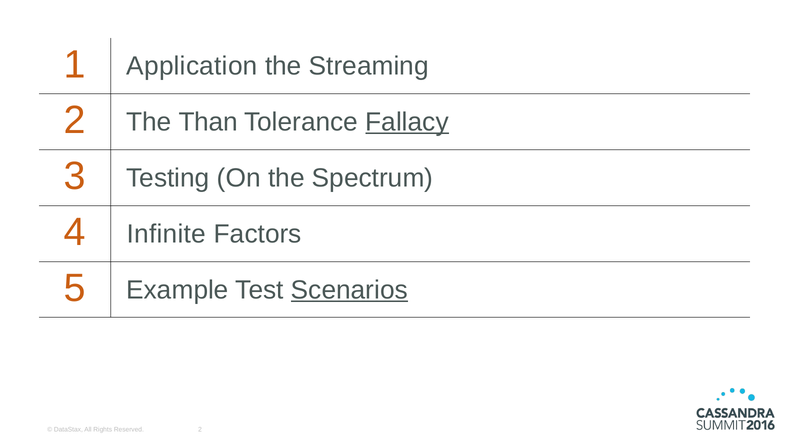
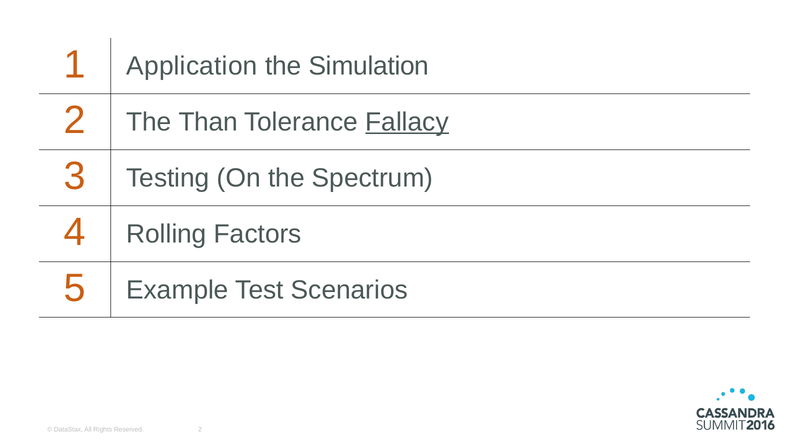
Streaming: Streaming -> Simulation
Infinite: Infinite -> Rolling
Scenarios underline: present -> none
